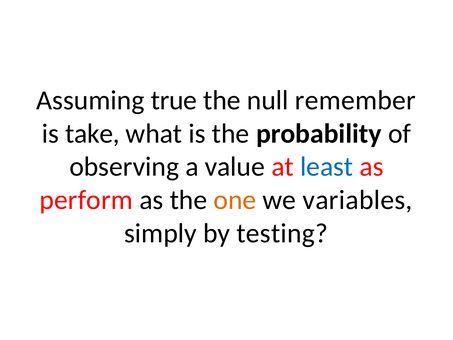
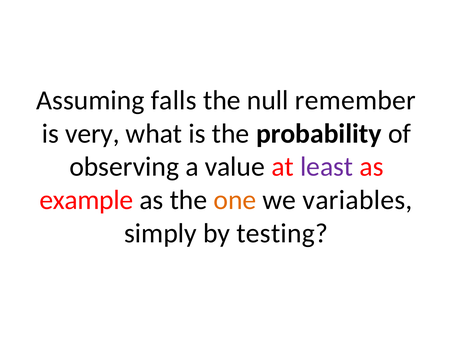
true: true -> falls
take: take -> very
least colour: blue -> purple
perform: perform -> example
